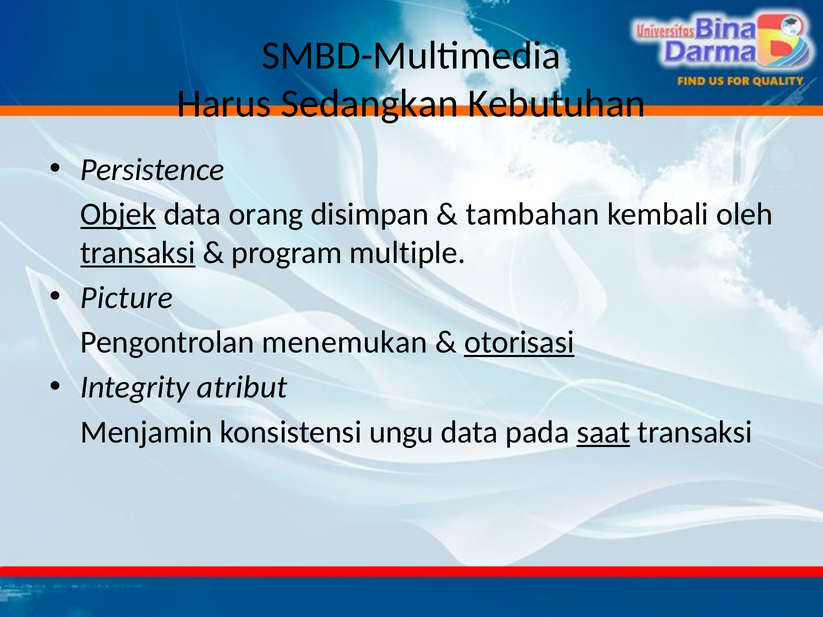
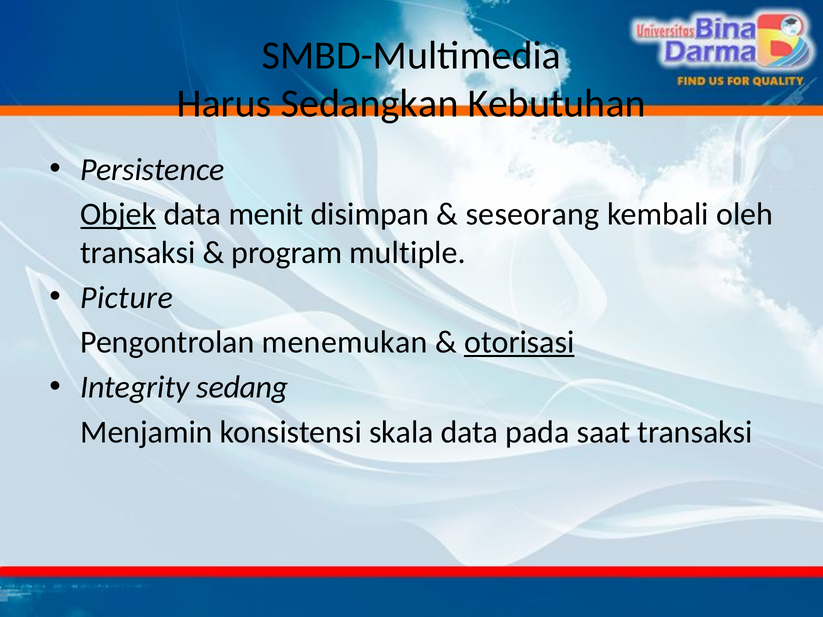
orang: orang -> menit
tambahan: tambahan -> seseorang
transaksi at (138, 253) underline: present -> none
atribut: atribut -> sedang
ungu: ungu -> skala
saat underline: present -> none
